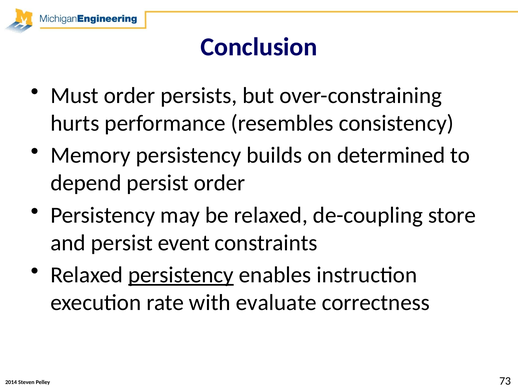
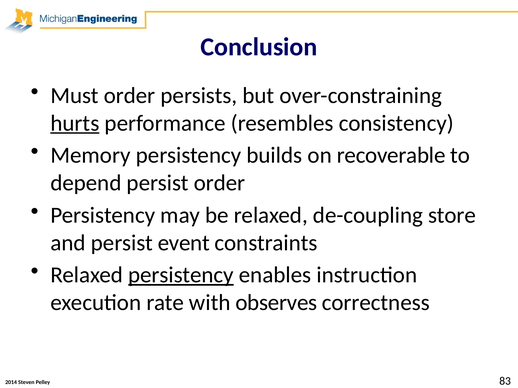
hurts underline: none -> present
determined: determined -> recoverable
evaluate: evaluate -> observes
73: 73 -> 83
